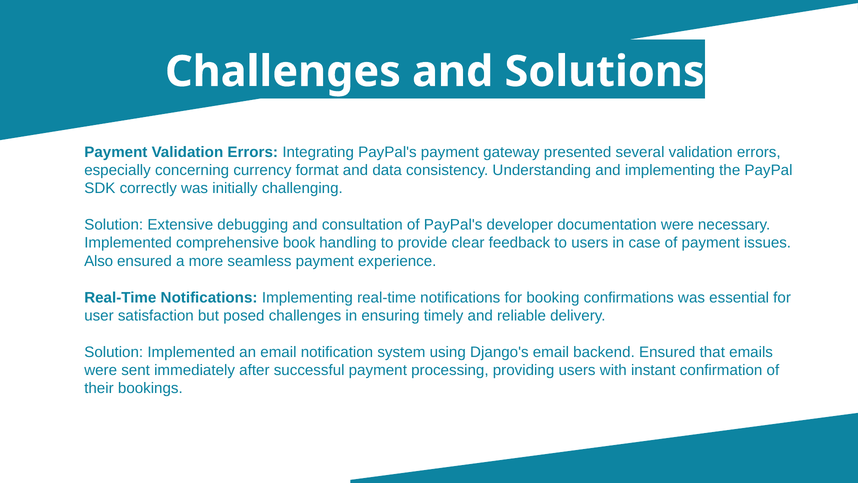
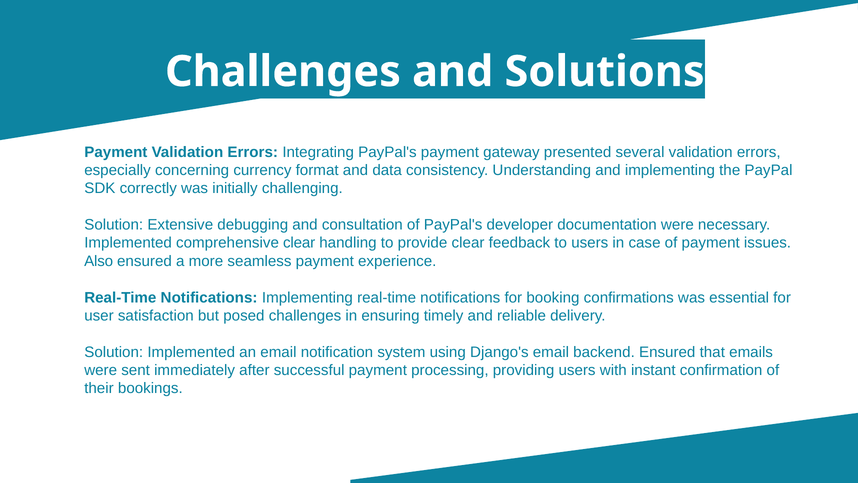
comprehensive book: book -> clear
